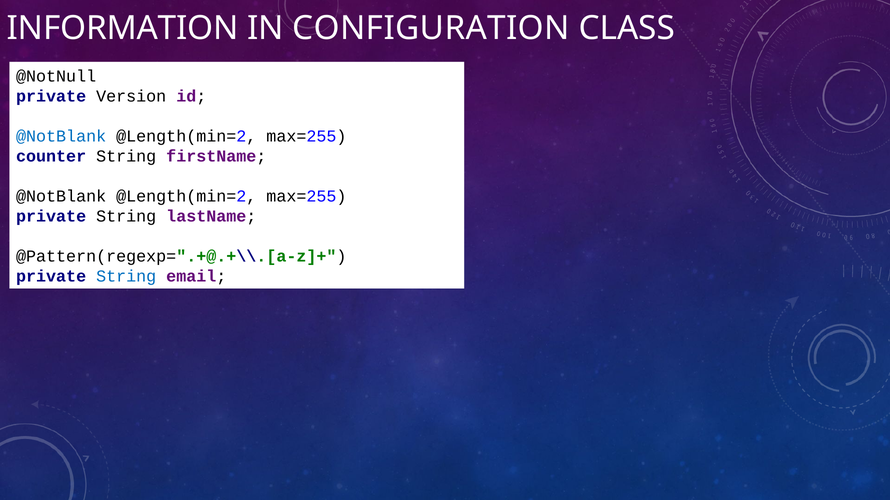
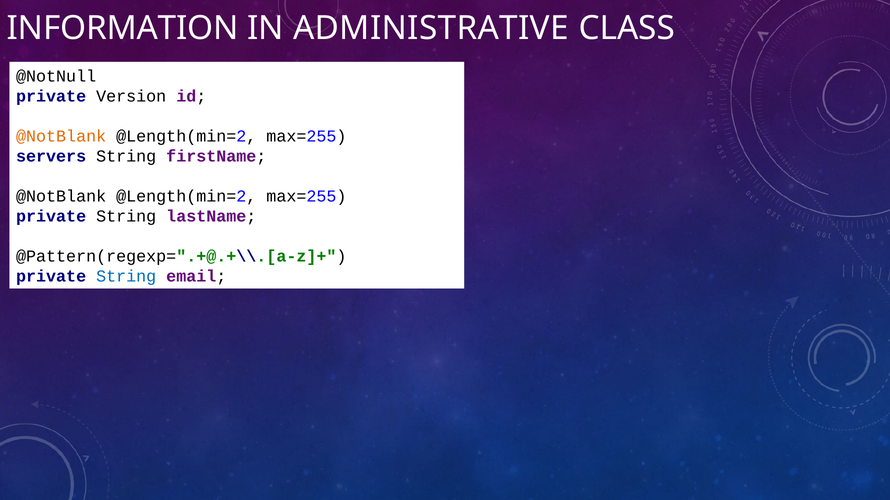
CONFIGURATION: CONFIGURATION -> ADMINISTRATIVE
@NotBlank at (61, 136) colour: blue -> orange
counter: counter -> servers
